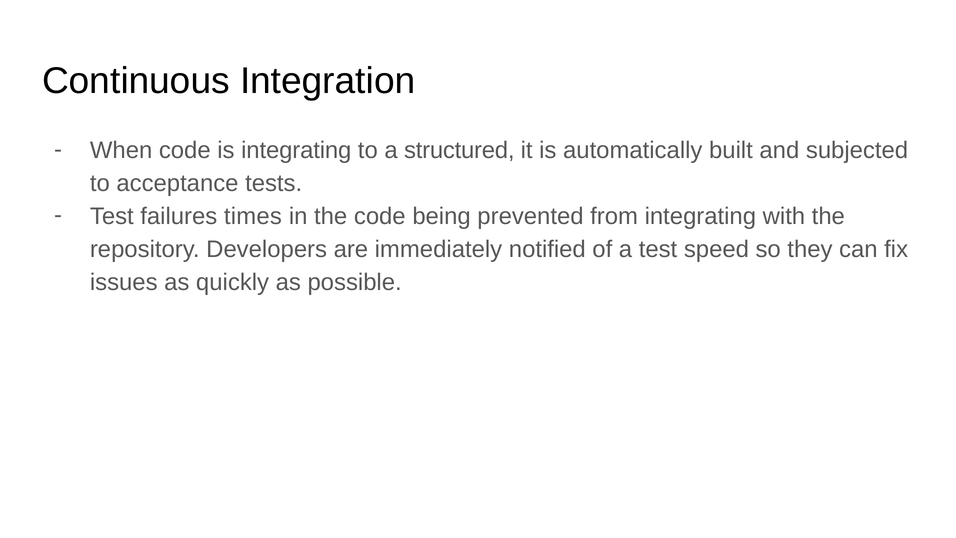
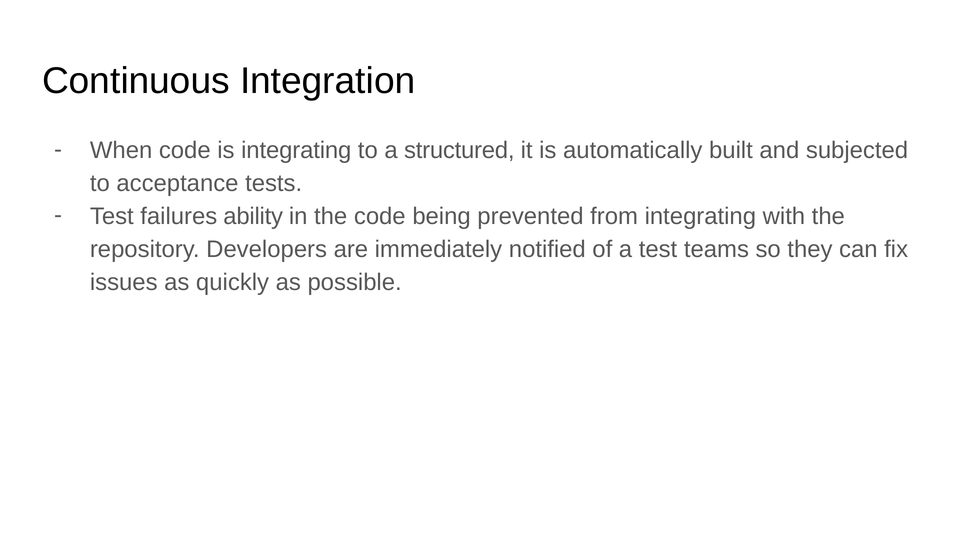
times: times -> ability
speed: speed -> teams
